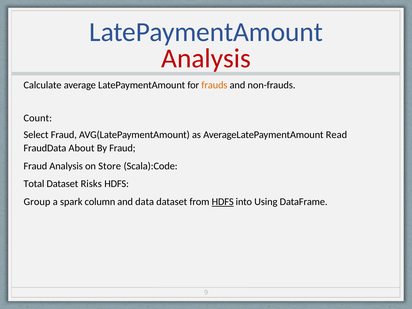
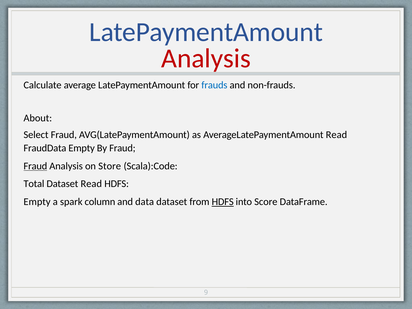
frauds colour: orange -> blue
Count: Count -> About
FraudData About: About -> Empty
Fraud at (35, 166) underline: none -> present
Dataset Risks: Risks -> Read
Group at (37, 202): Group -> Empty
Using: Using -> Score
